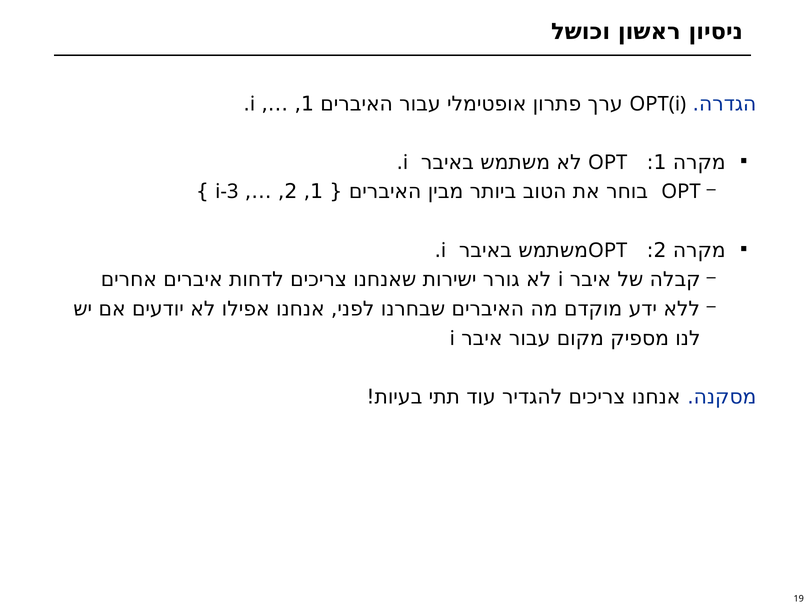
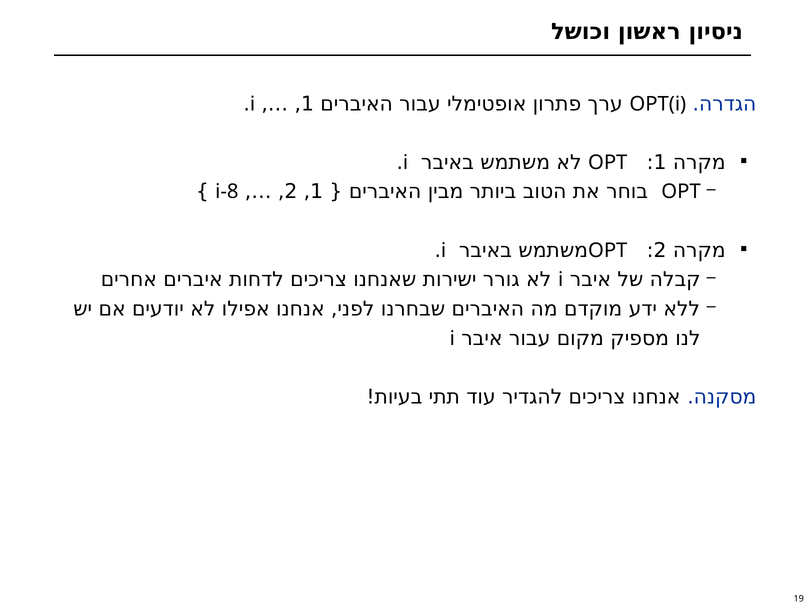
i-3: i-3 -> i-8
